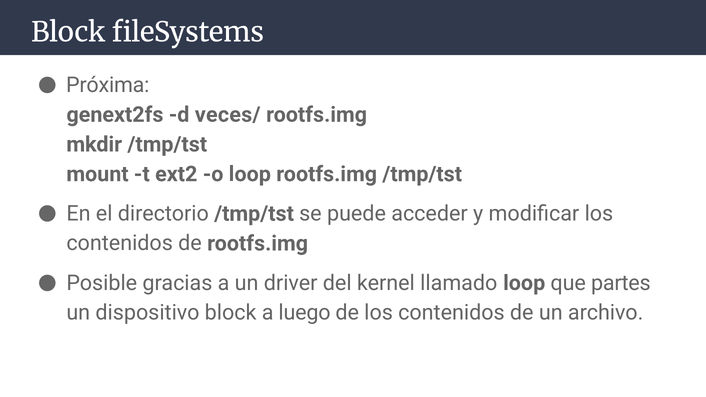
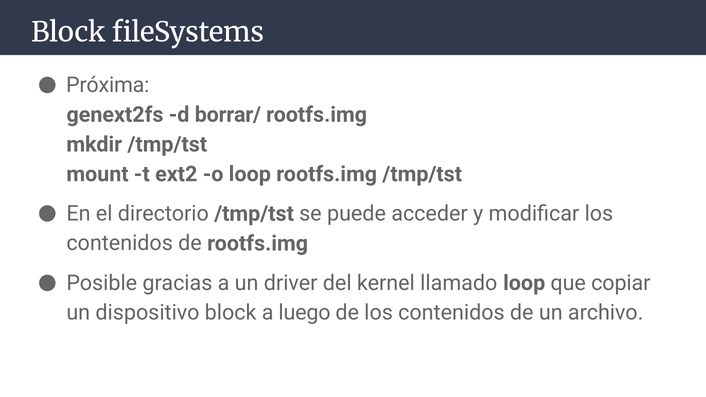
veces/: veces/ -> borrar/
partes: partes -> copiar
